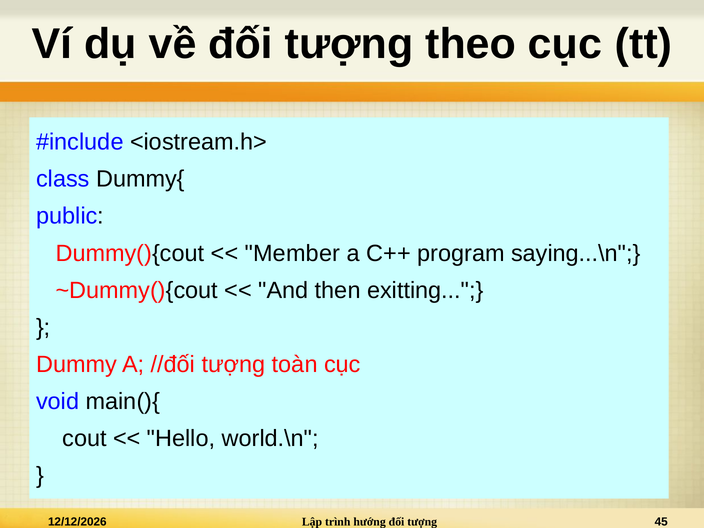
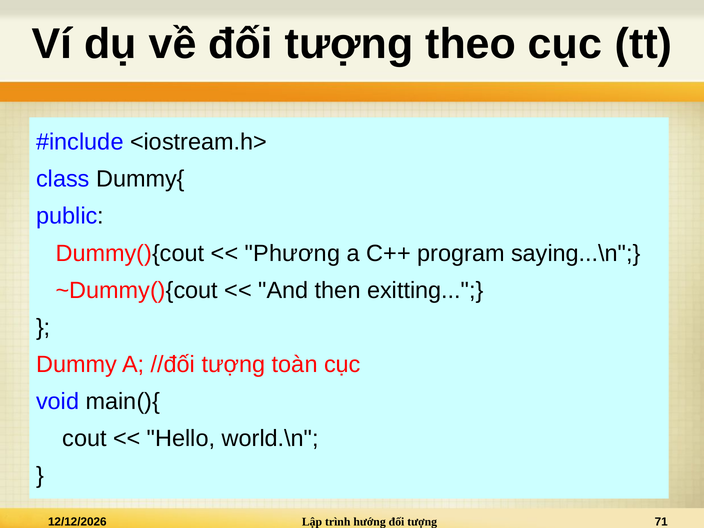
Member: Member -> Phương
45: 45 -> 71
